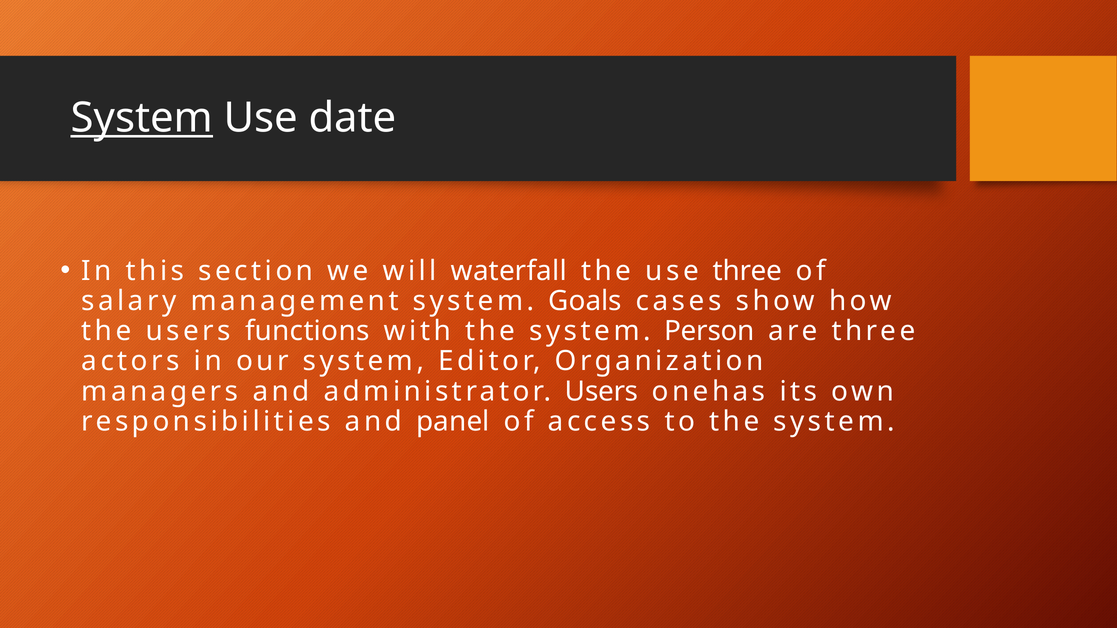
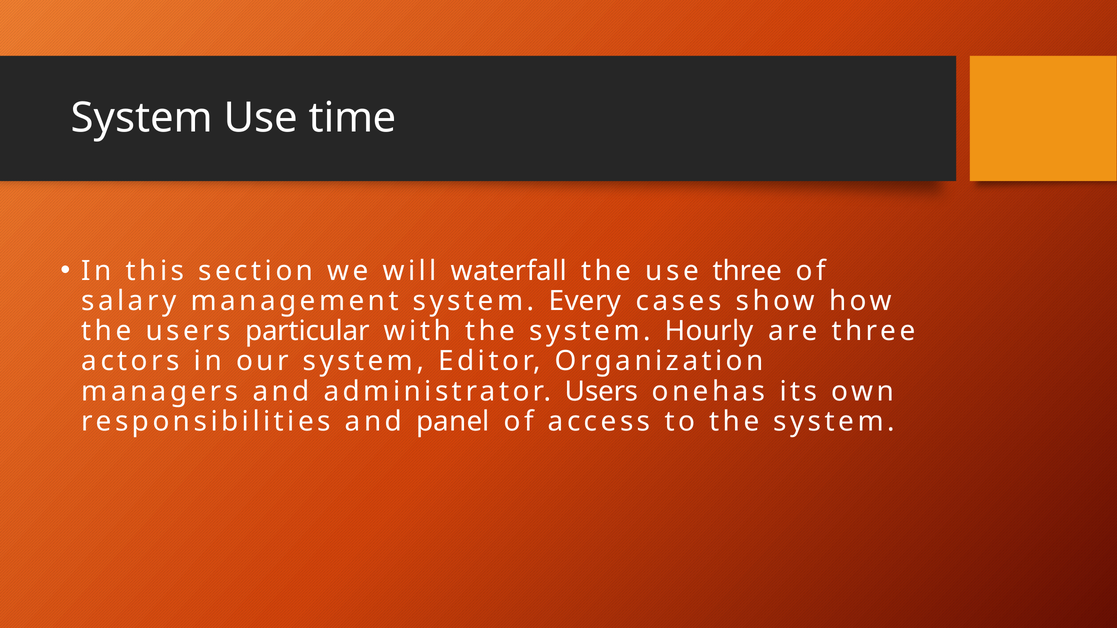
System at (142, 118) underline: present -> none
date: date -> time
Goals: Goals -> Every
functions: functions -> particular
Person: Person -> Hourly
